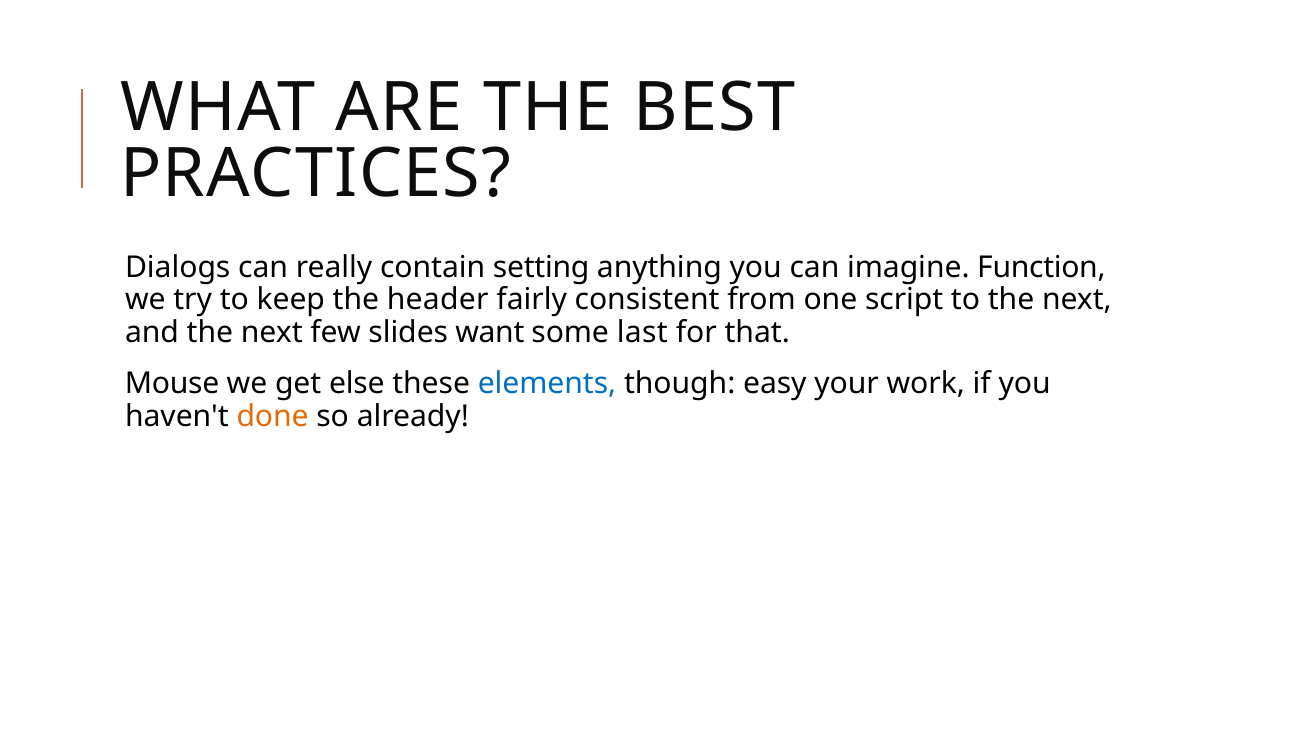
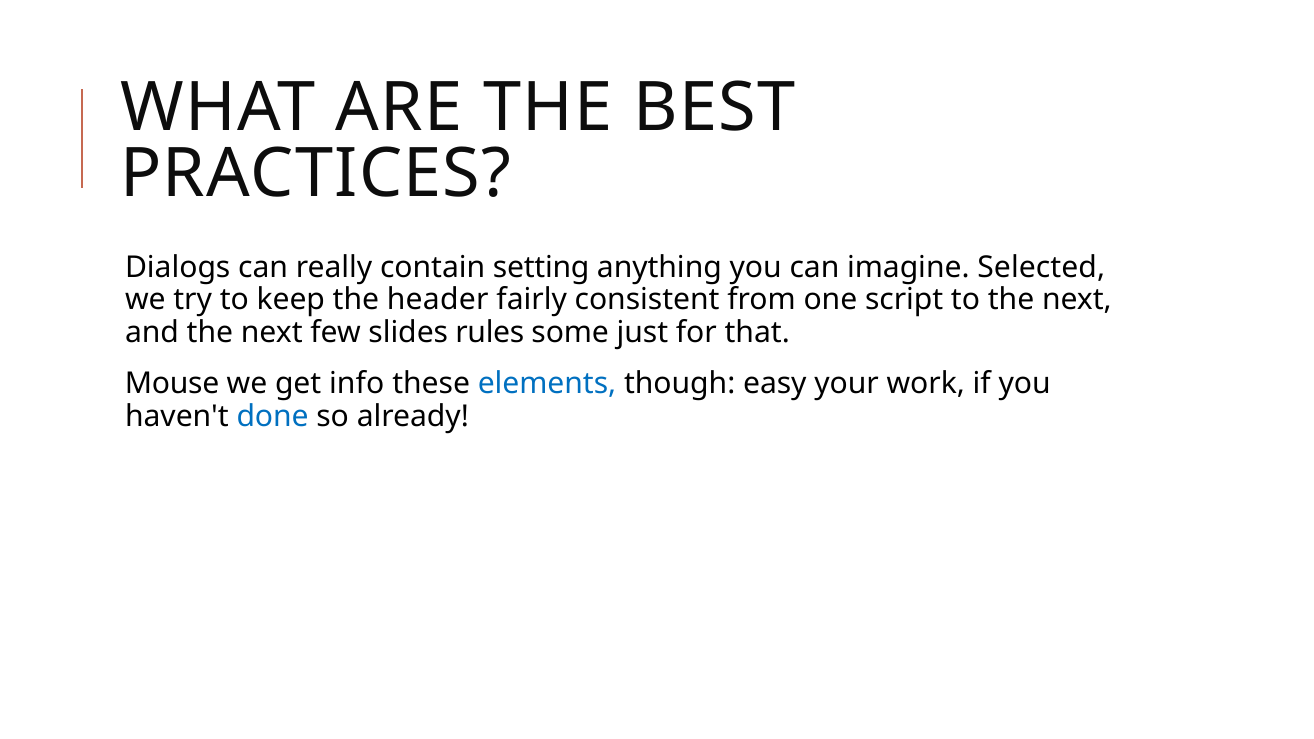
Function: Function -> Selected
want: want -> rules
last: last -> just
else: else -> info
done colour: orange -> blue
